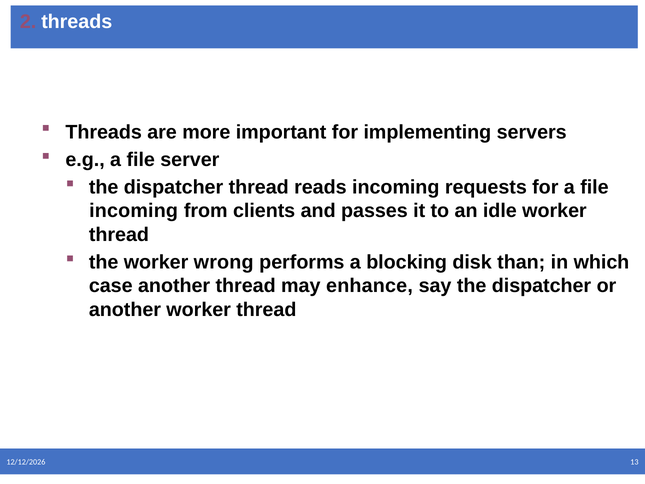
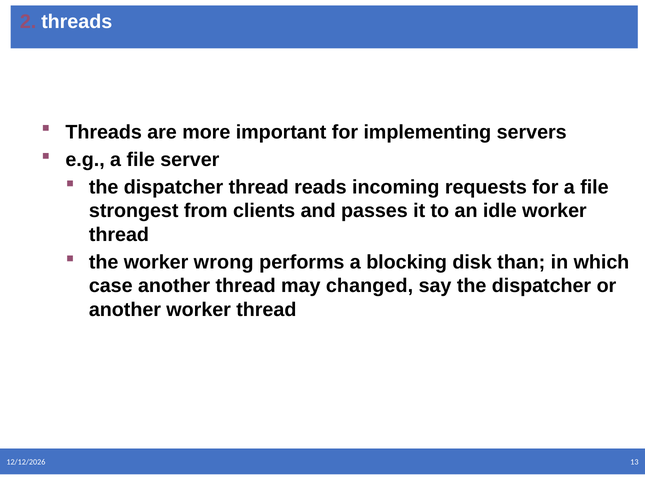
incoming at (134, 211): incoming -> strongest
enhance: enhance -> changed
